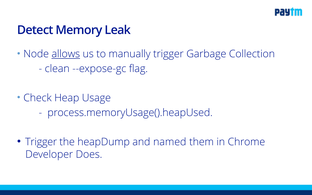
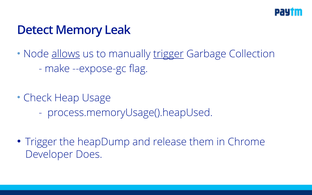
trigger at (168, 54) underline: none -> present
clean: clean -> make
named: named -> release
